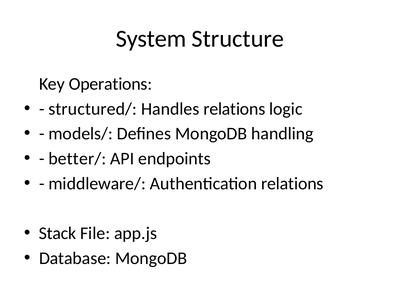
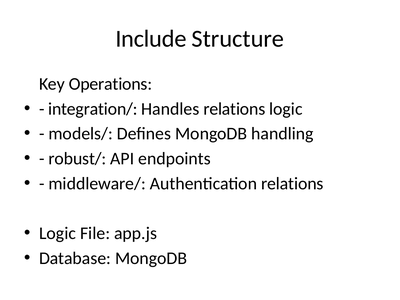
System: System -> Include
structured/: structured/ -> integration/
better/: better/ -> robust/
Stack at (58, 233): Stack -> Logic
